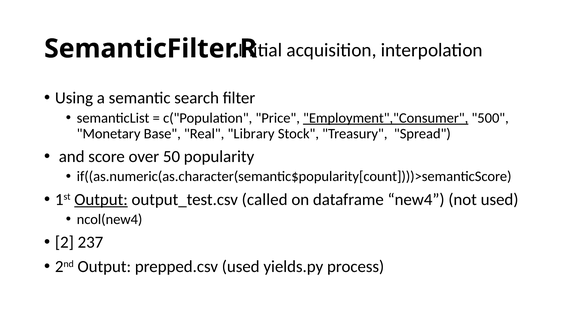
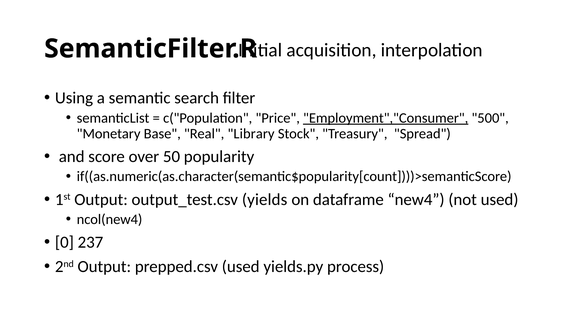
Output at (101, 199) underline: present -> none
called: called -> yields
2: 2 -> 0
